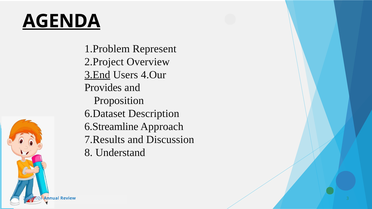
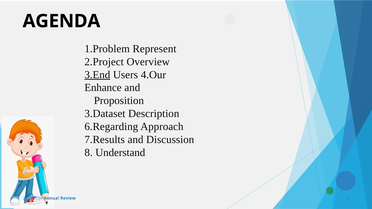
AGENDA underline: present -> none
Provides: Provides -> Enhance
6.Dataset: 6.Dataset -> 3.Dataset
6.Streamline: 6.Streamline -> 6.Regarding
